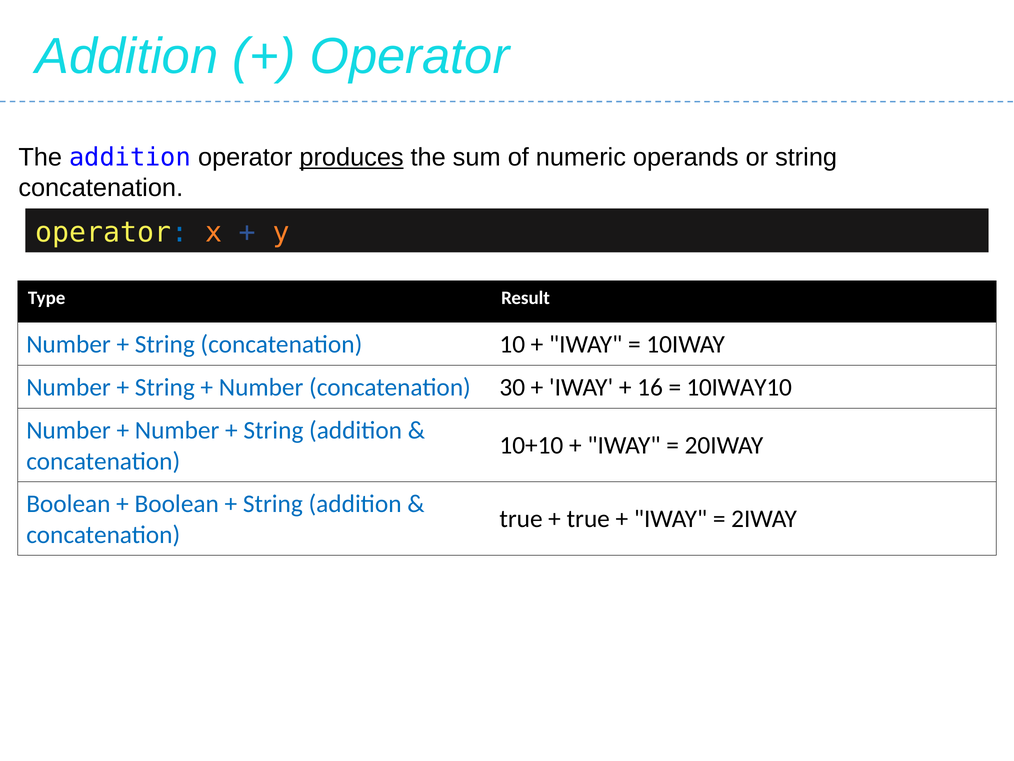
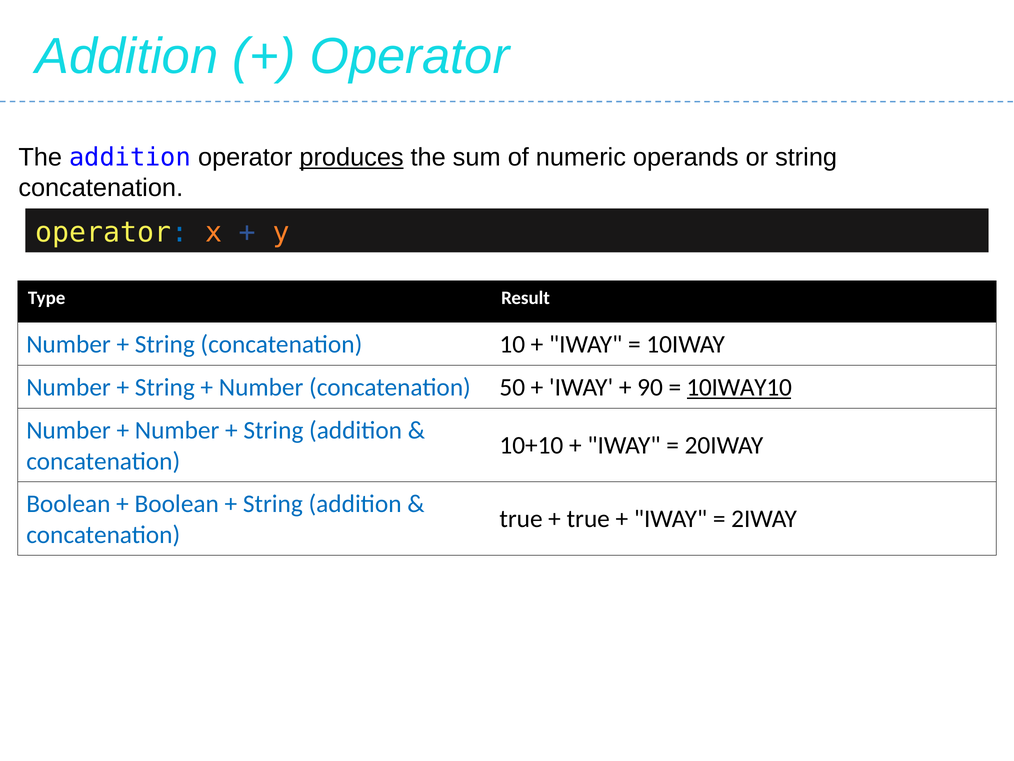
30: 30 -> 50
16: 16 -> 90
10IWAY10 underline: none -> present
